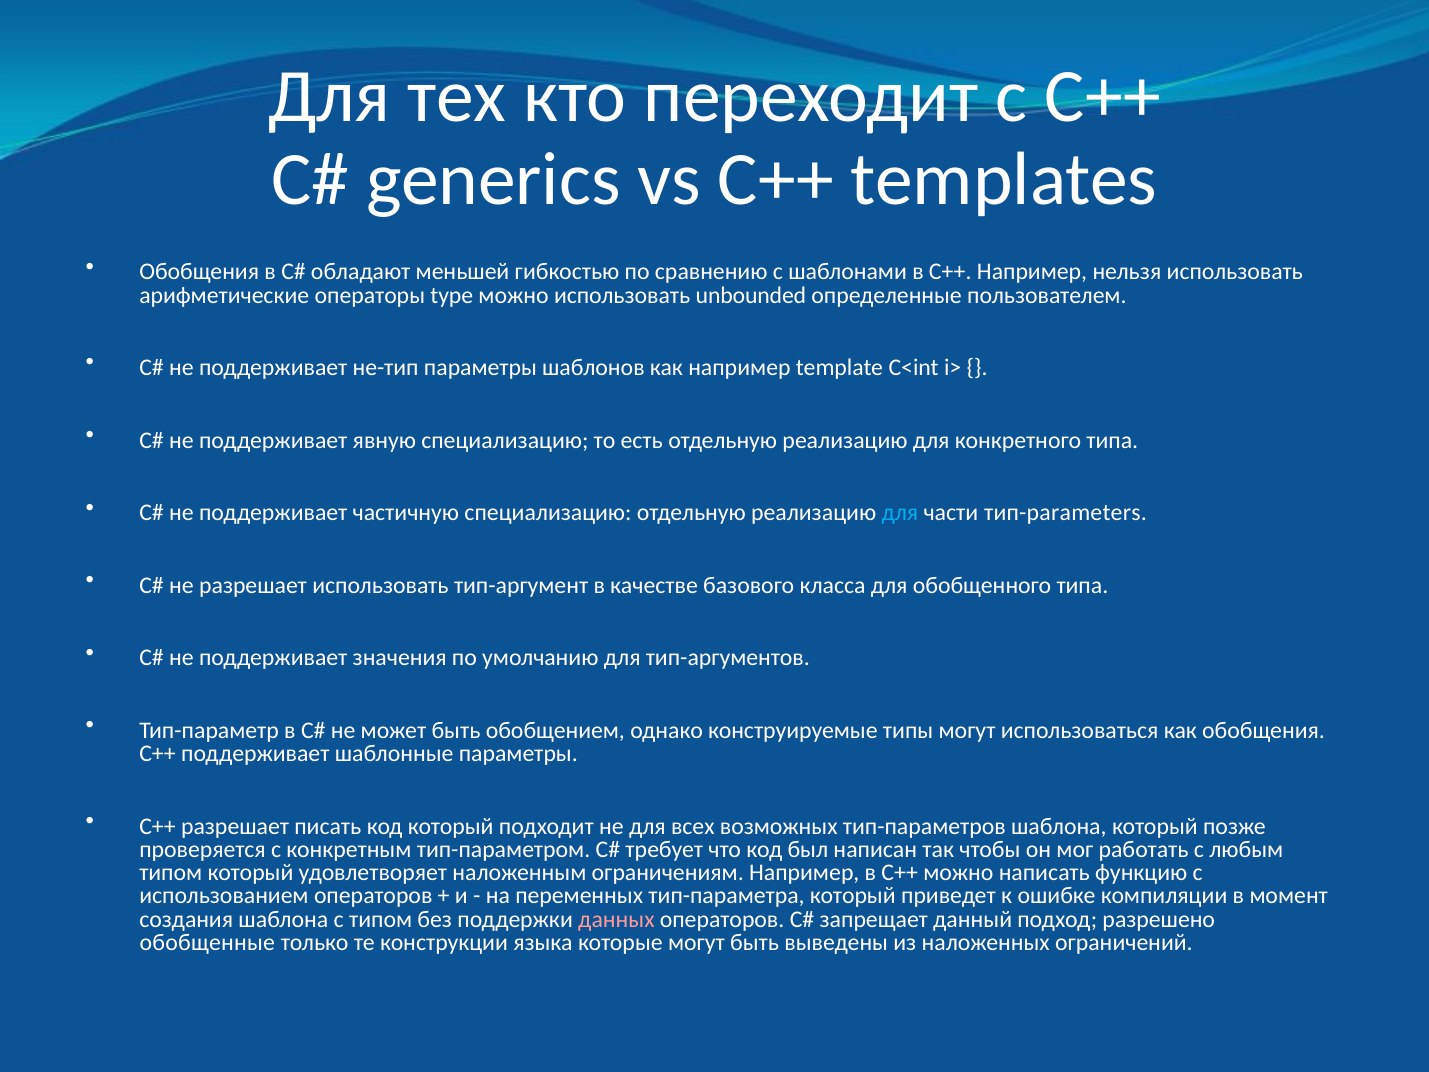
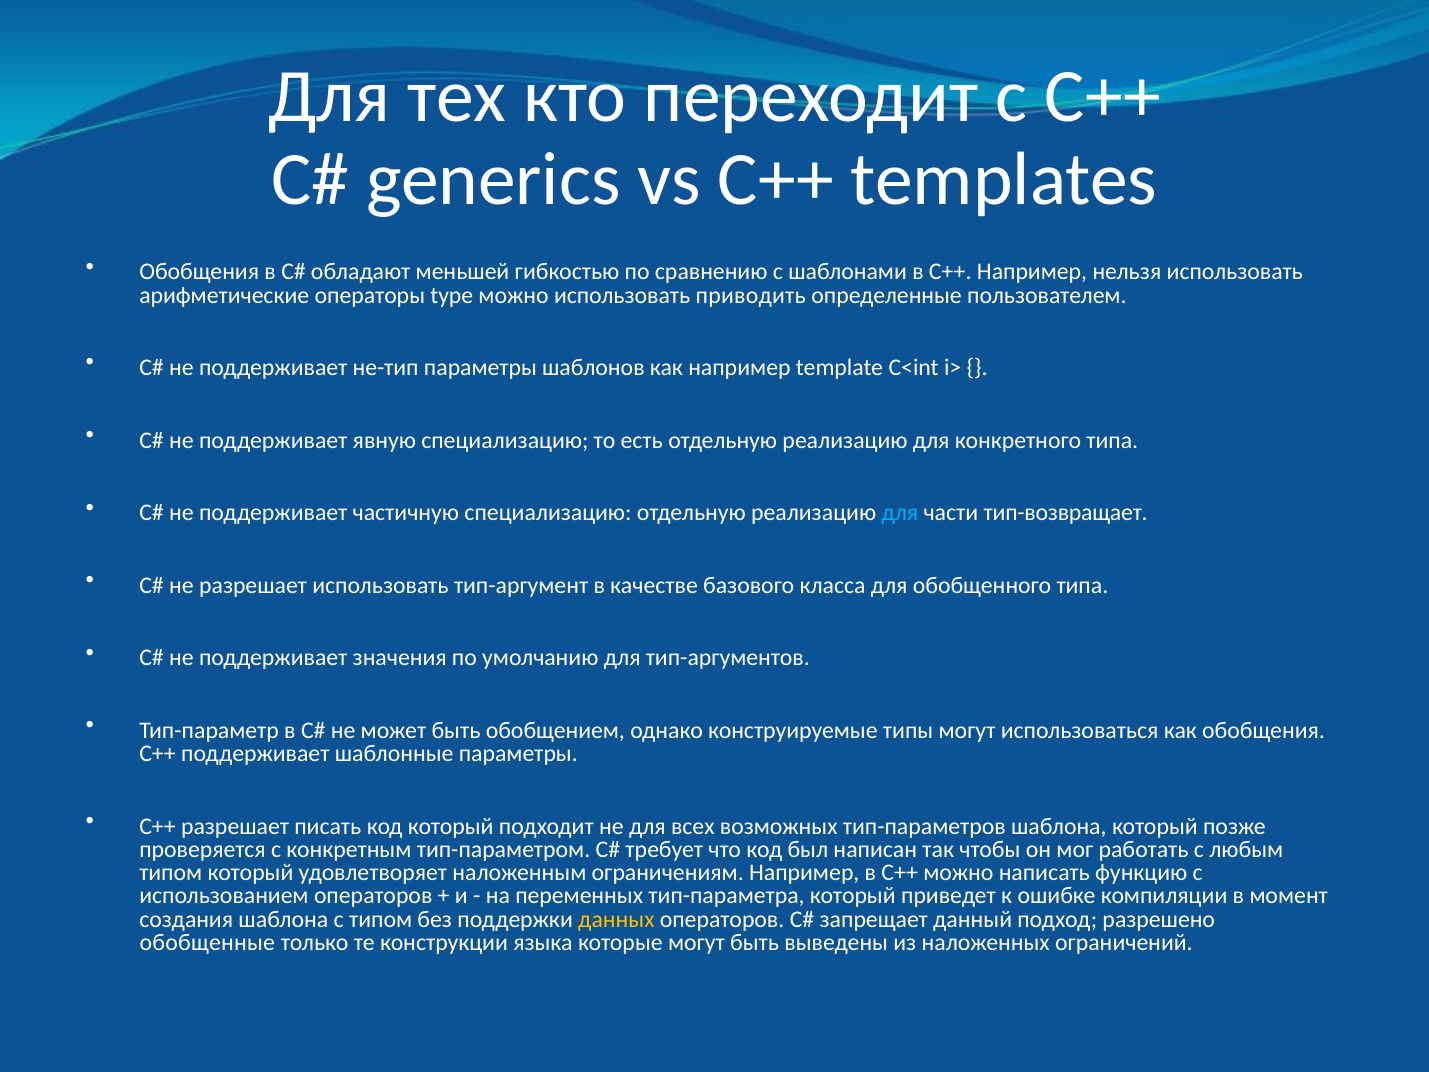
unbounded: unbounded -> приводить
тип-parameters: тип-parameters -> тип-возвращает
данных colour: pink -> yellow
